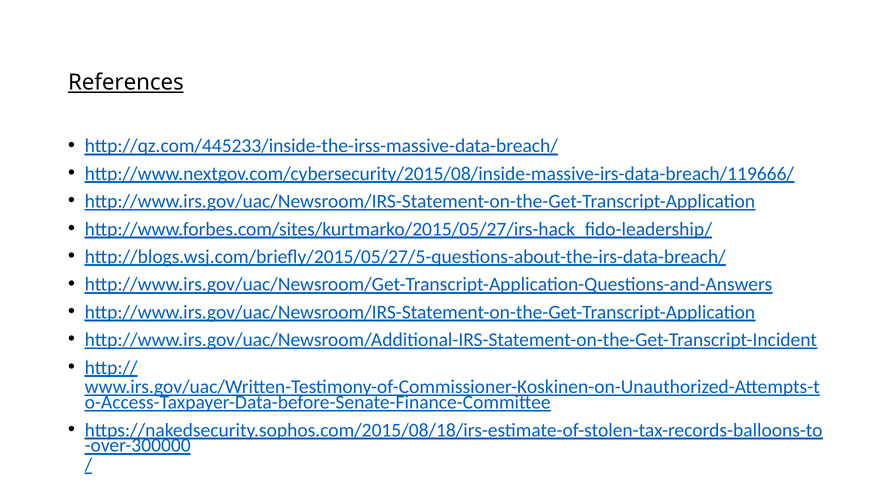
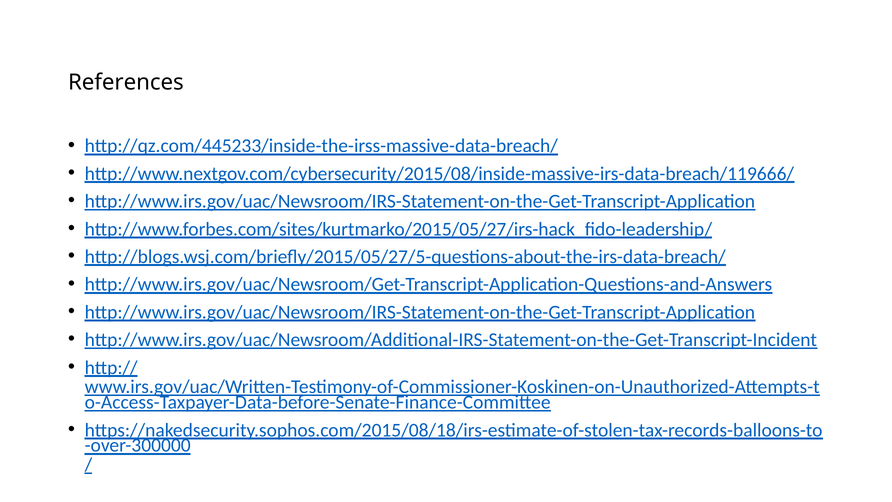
References underline: present -> none
